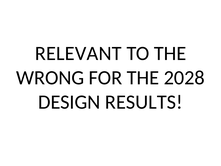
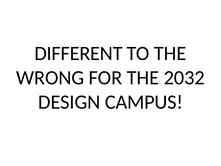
RELEVANT: RELEVANT -> DIFFERENT
2028: 2028 -> 2032
RESULTS: RESULTS -> CAMPUS
